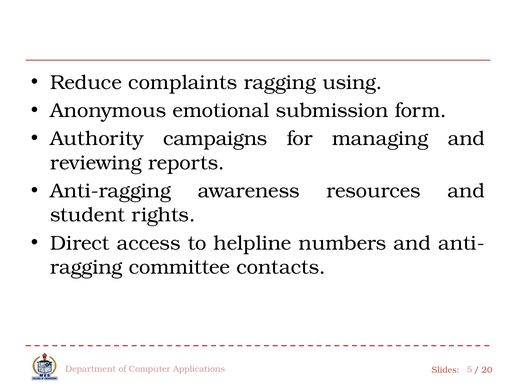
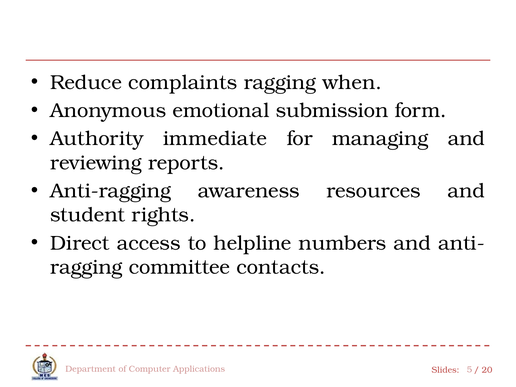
using: using -> when
campaigns: campaigns -> immediate
